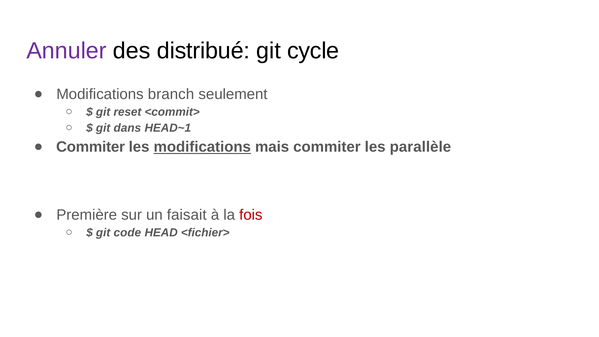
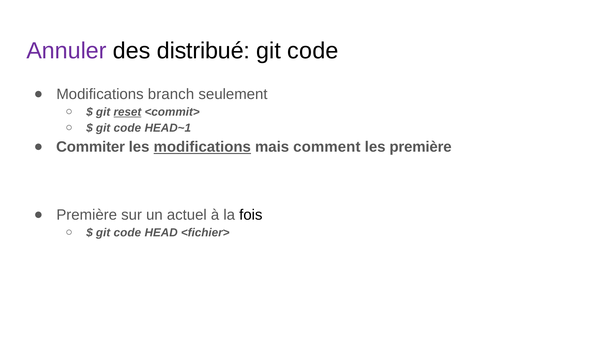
cycle at (313, 51): cycle -> code
reset underline: none -> present
dans at (127, 128): dans -> code
mais commiter: commiter -> comment
les parallèle: parallèle -> première
faisait: faisait -> actuel
fois colour: red -> black
